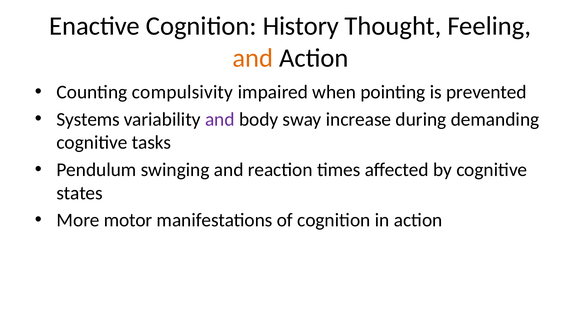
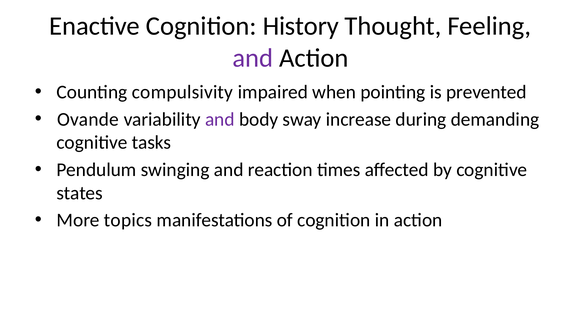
and at (253, 58) colour: orange -> purple
Systems: Systems -> Ovande
motor: motor -> topics
